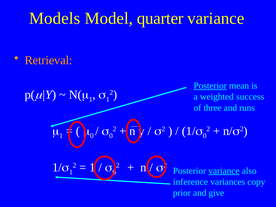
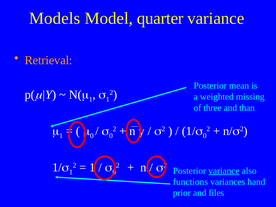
Posterior at (210, 86) underline: present -> none
success: success -> missing
runs: runs -> than
inference: inference -> functions
copy: copy -> hand
give: give -> files
